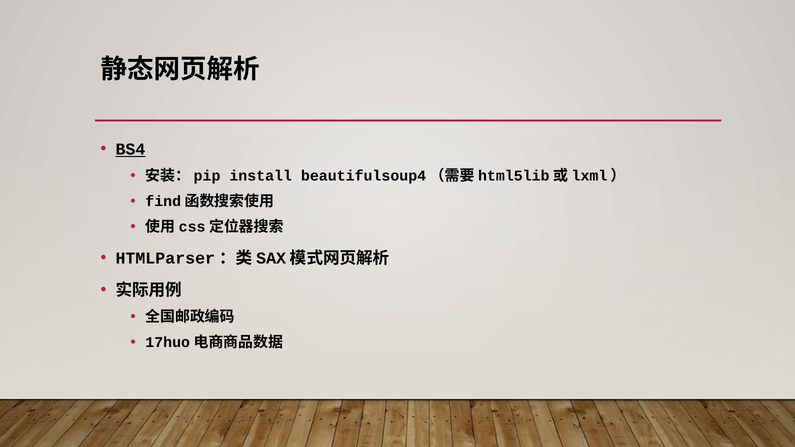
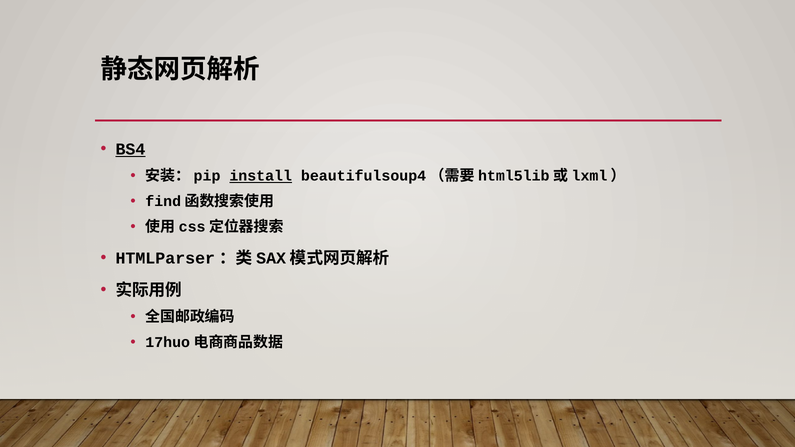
install underline: none -> present
